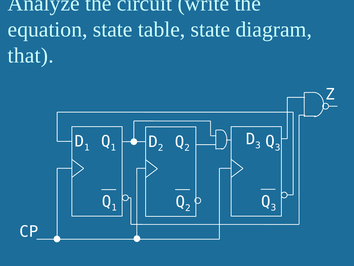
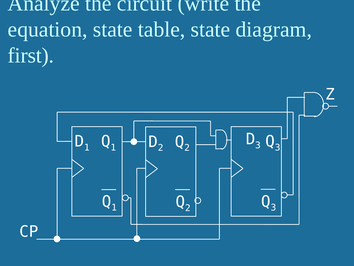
that: that -> first
